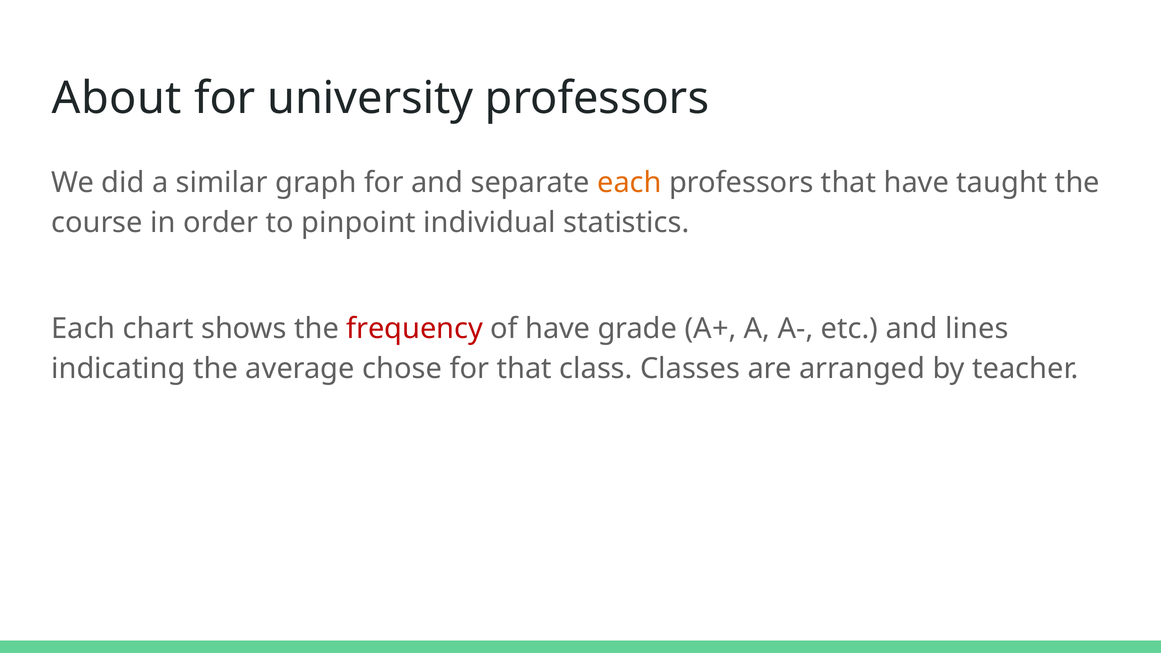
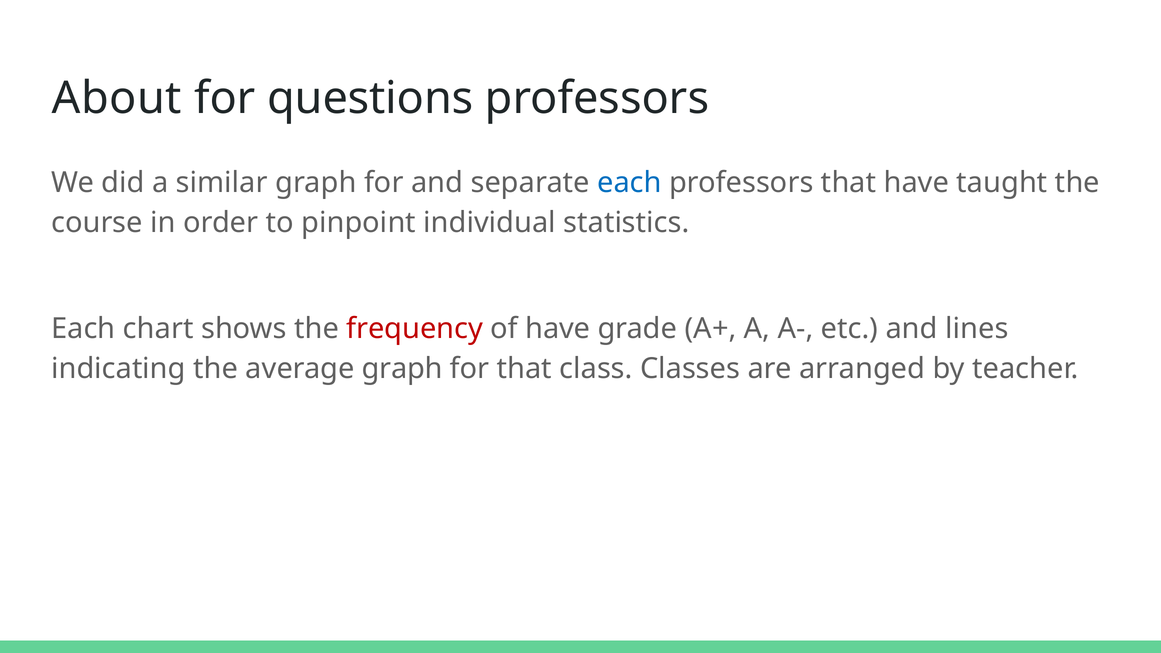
university: university -> questions
each at (629, 183) colour: orange -> blue
average chose: chose -> graph
